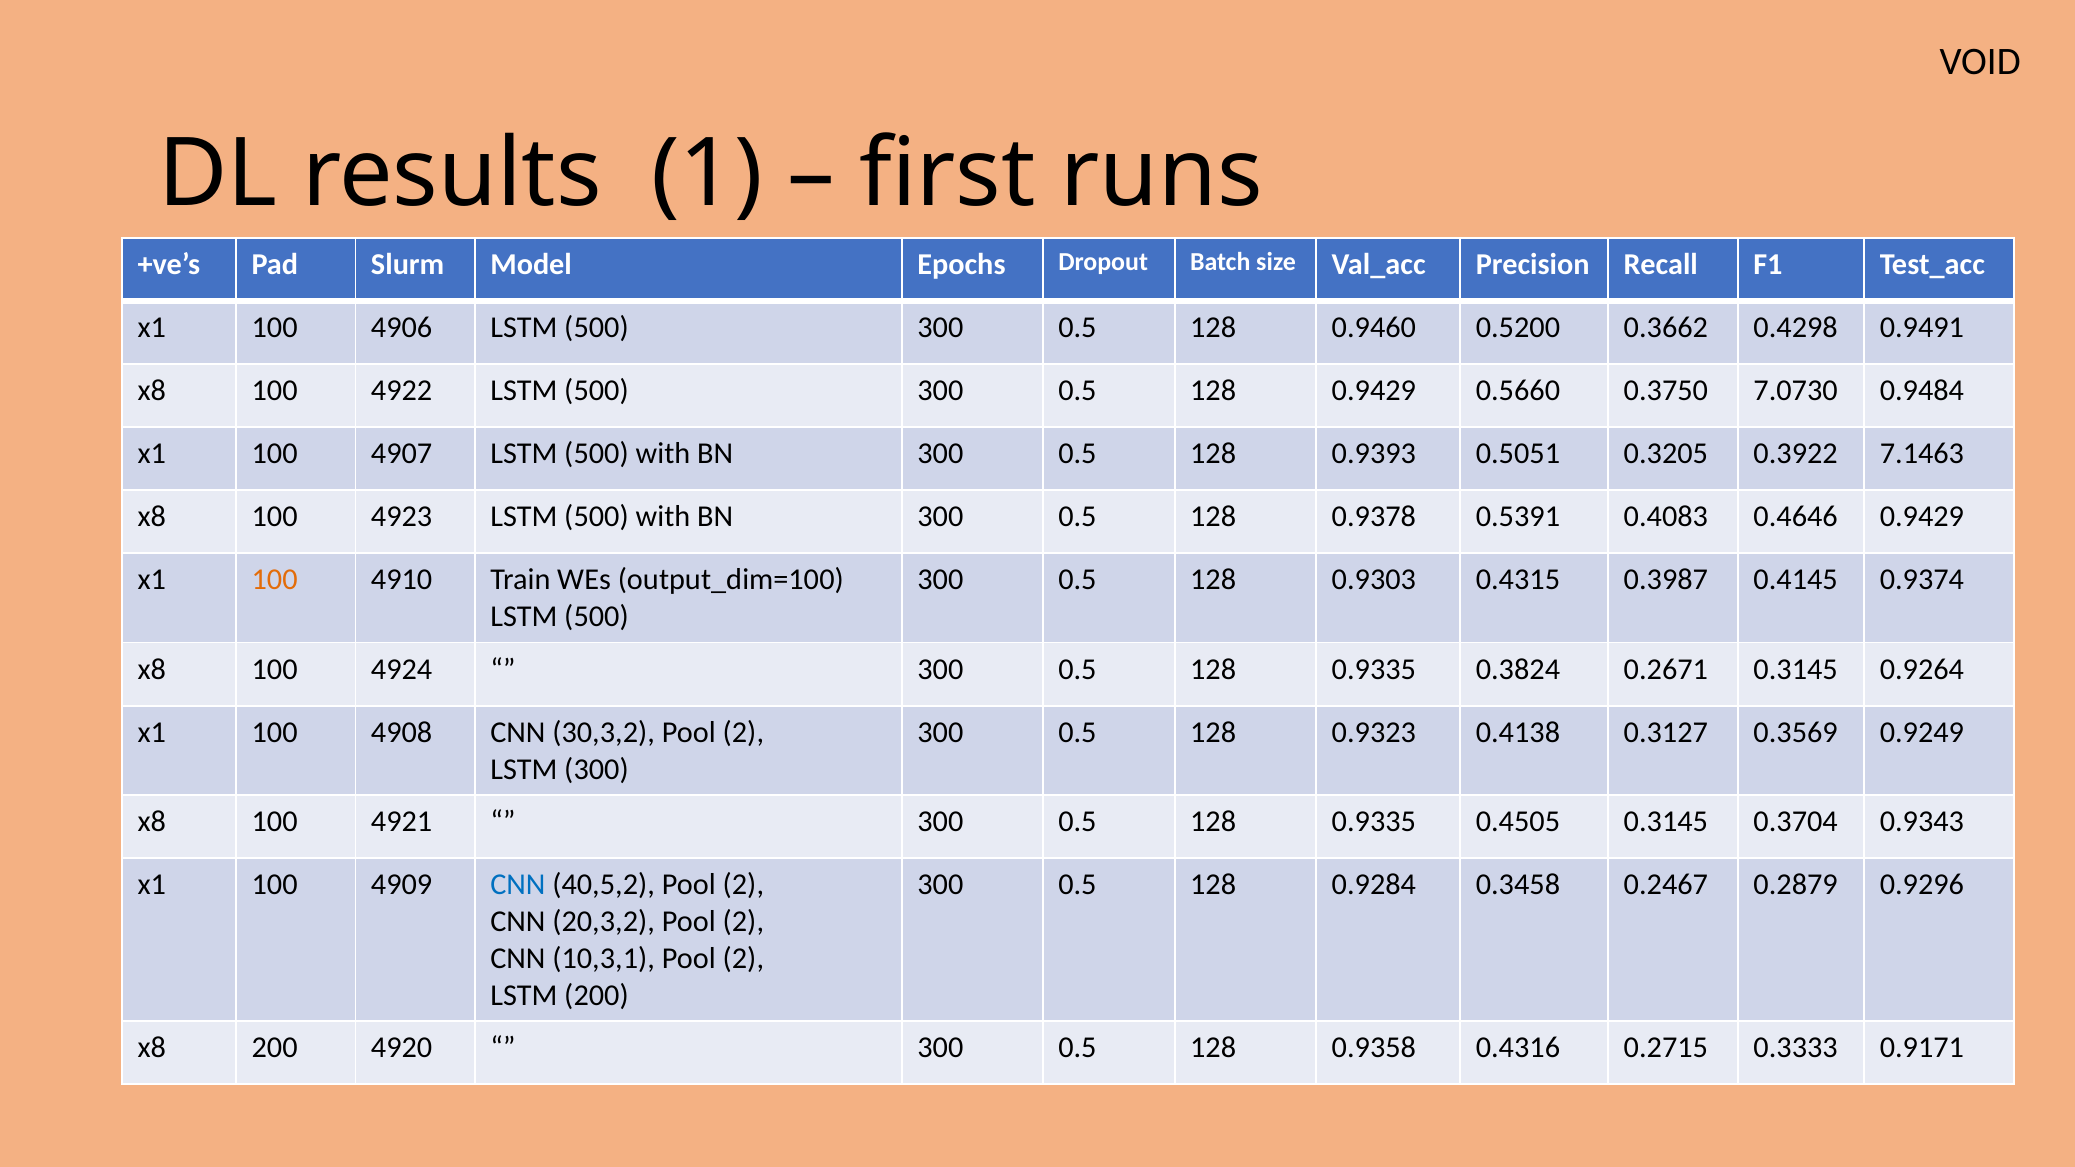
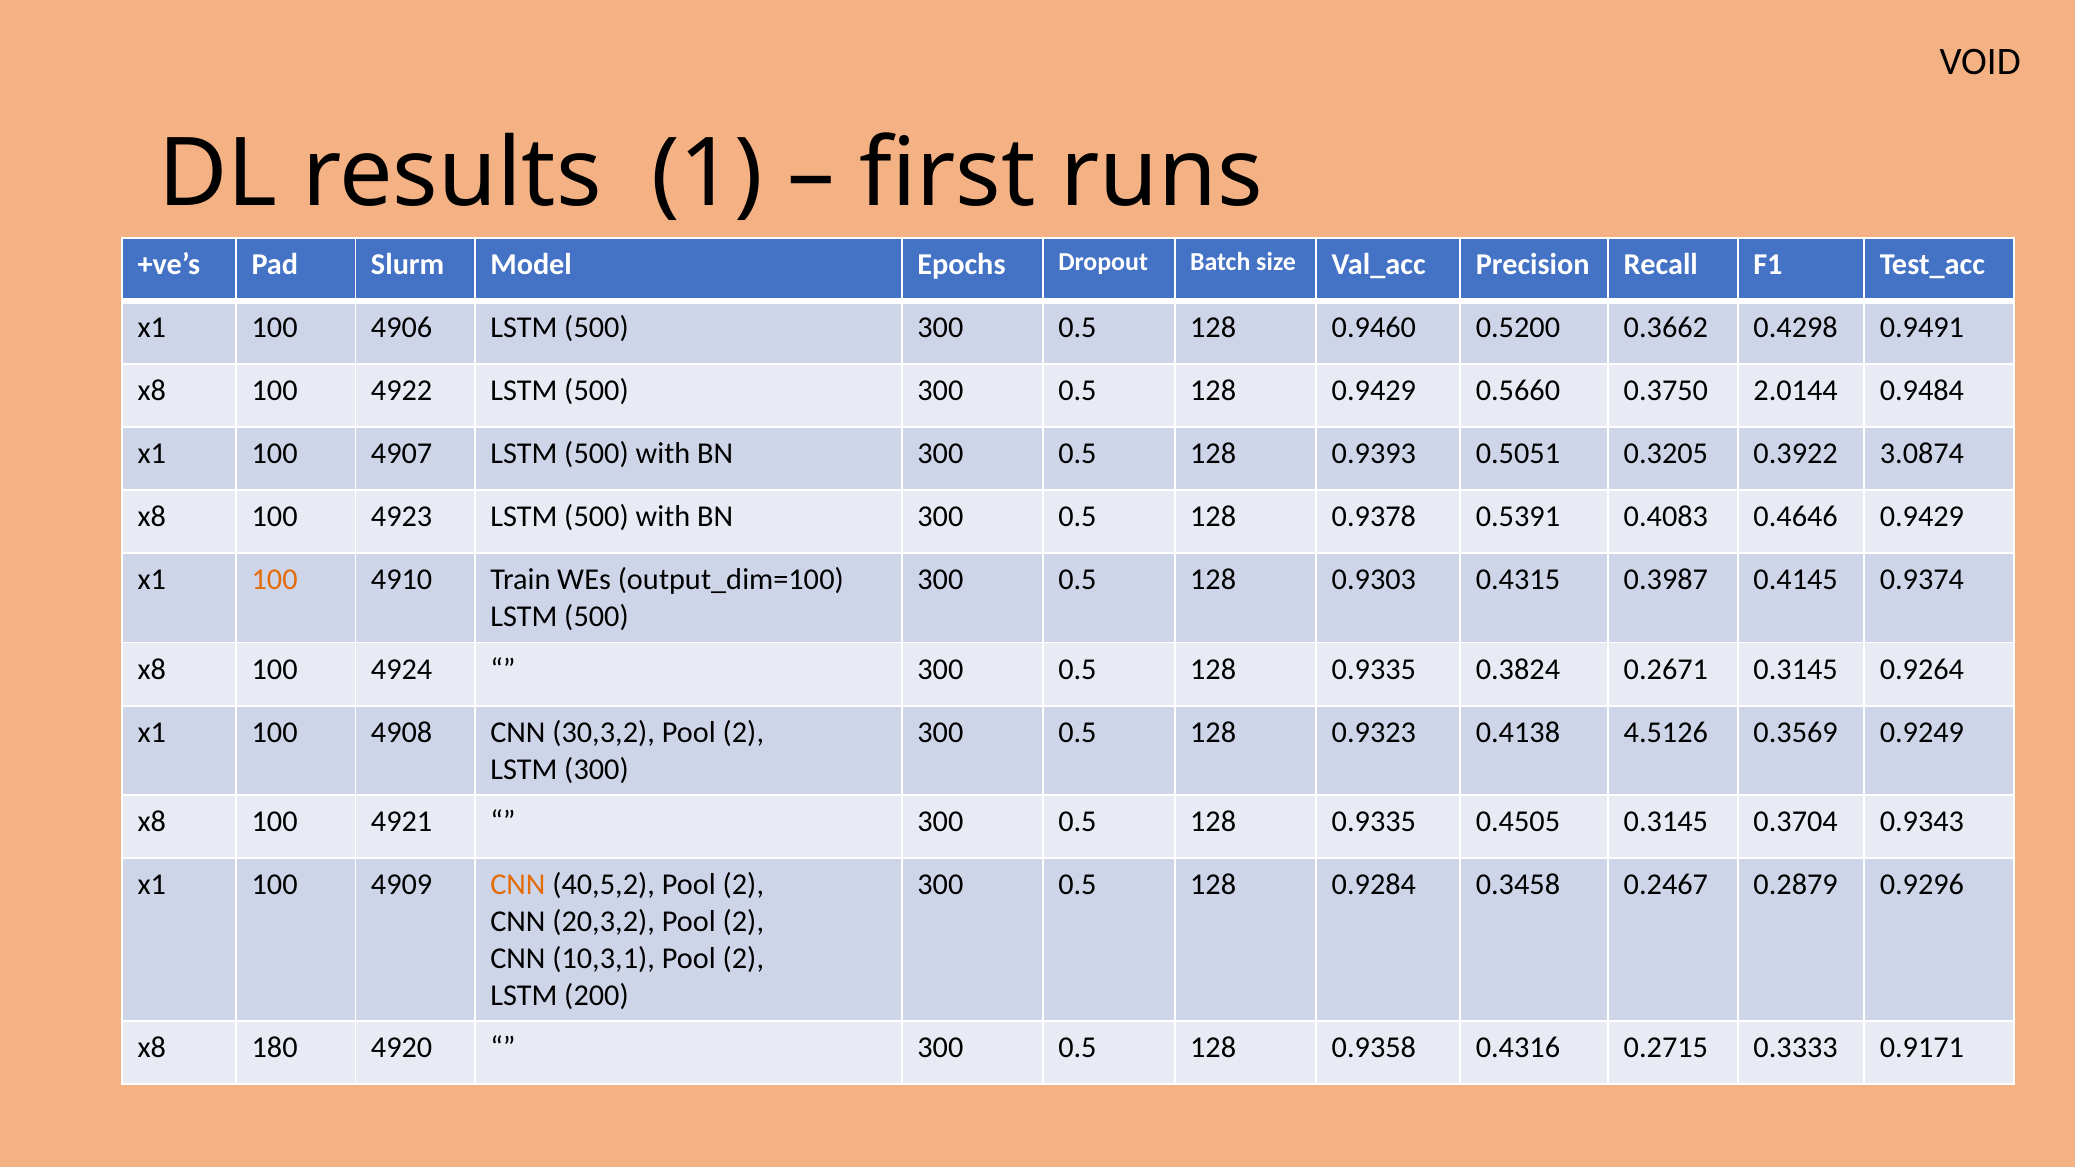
7.0730: 7.0730 -> 2.0144
7.1463: 7.1463 -> 3.0874
0.3127: 0.3127 -> 4.5126
CNN at (518, 885) colour: blue -> orange
x8 200: 200 -> 180
